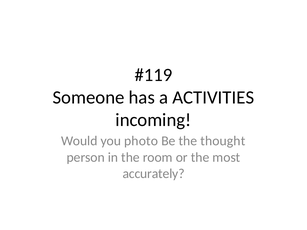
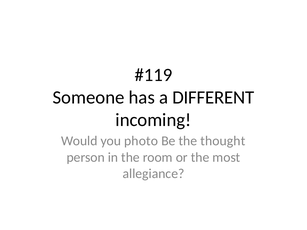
ACTIVITIES: ACTIVITIES -> DIFFERENT
accurately: accurately -> allegiance
